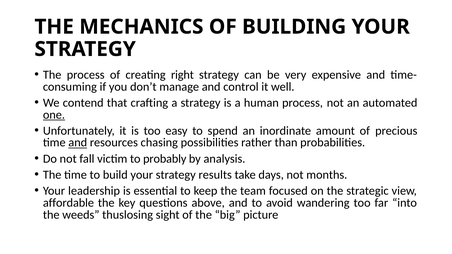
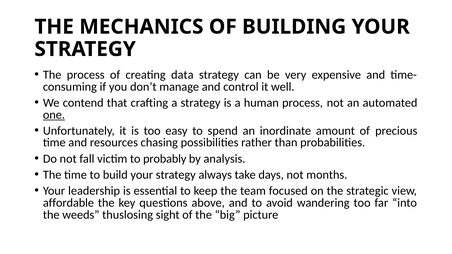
right: right -> data
and at (78, 143) underline: present -> none
results: results -> always
